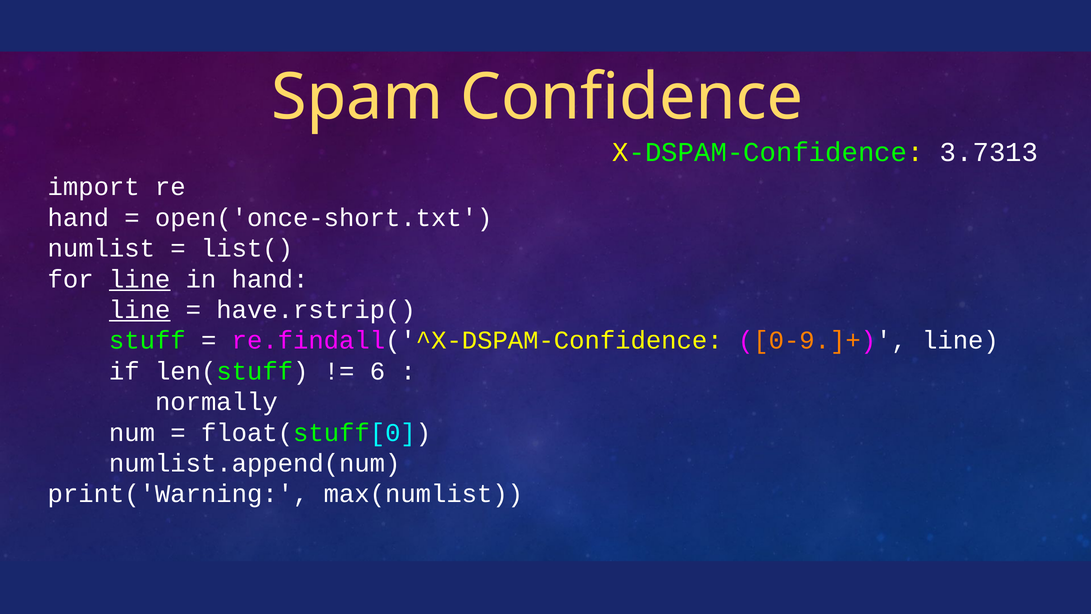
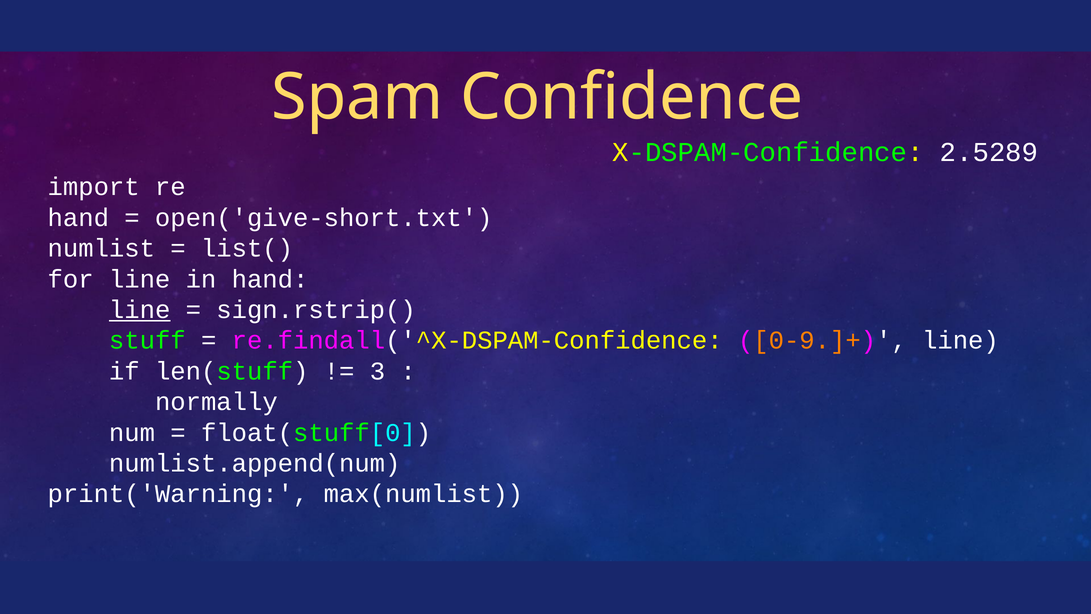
3.7313: 3.7313 -> 2.5289
open('once-short.txt: open('once-short.txt -> open('give-short.txt
line at (140, 279) underline: present -> none
have.rstrip(: have.rstrip( -> sign.rstrip(
6: 6 -> 3
